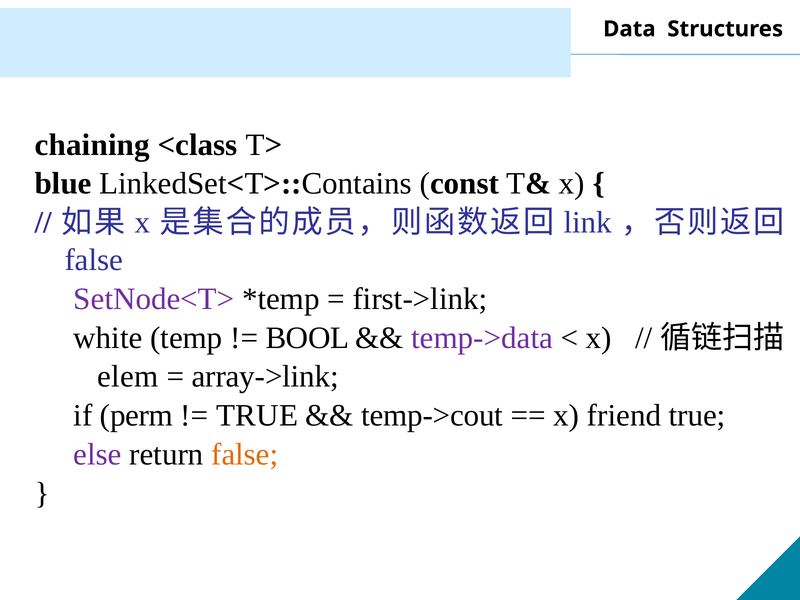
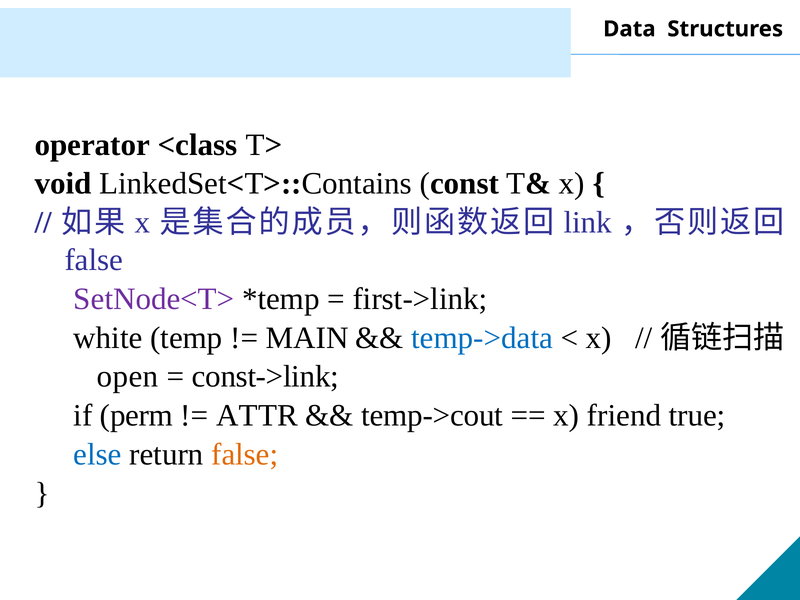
chaining: chaining -> operator
blue: blue -> void
BOOL: BOOL -> MAIN
temp->data colour: purple -> blue
elem: elem -> open
array->link: array->link -> const->link
TRUE at (257, 416): TRUE -> ATTR
else colour: purple -> blue
